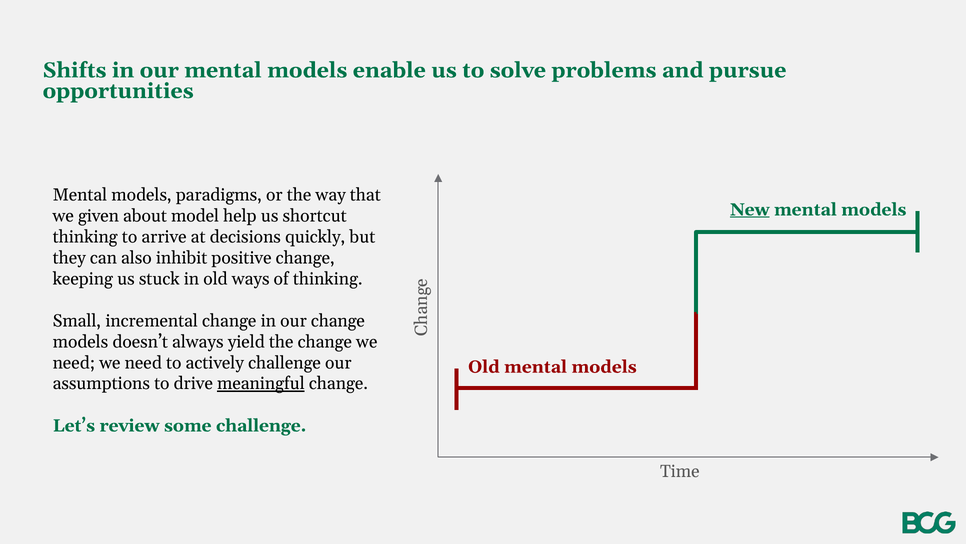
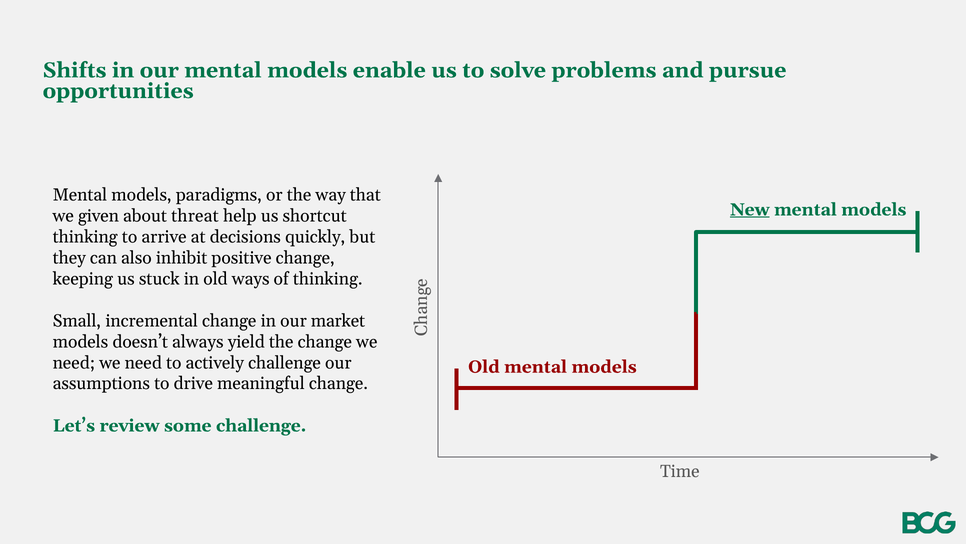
model: model -> threat
our change: change -> market
meaningful underline: present -> none
